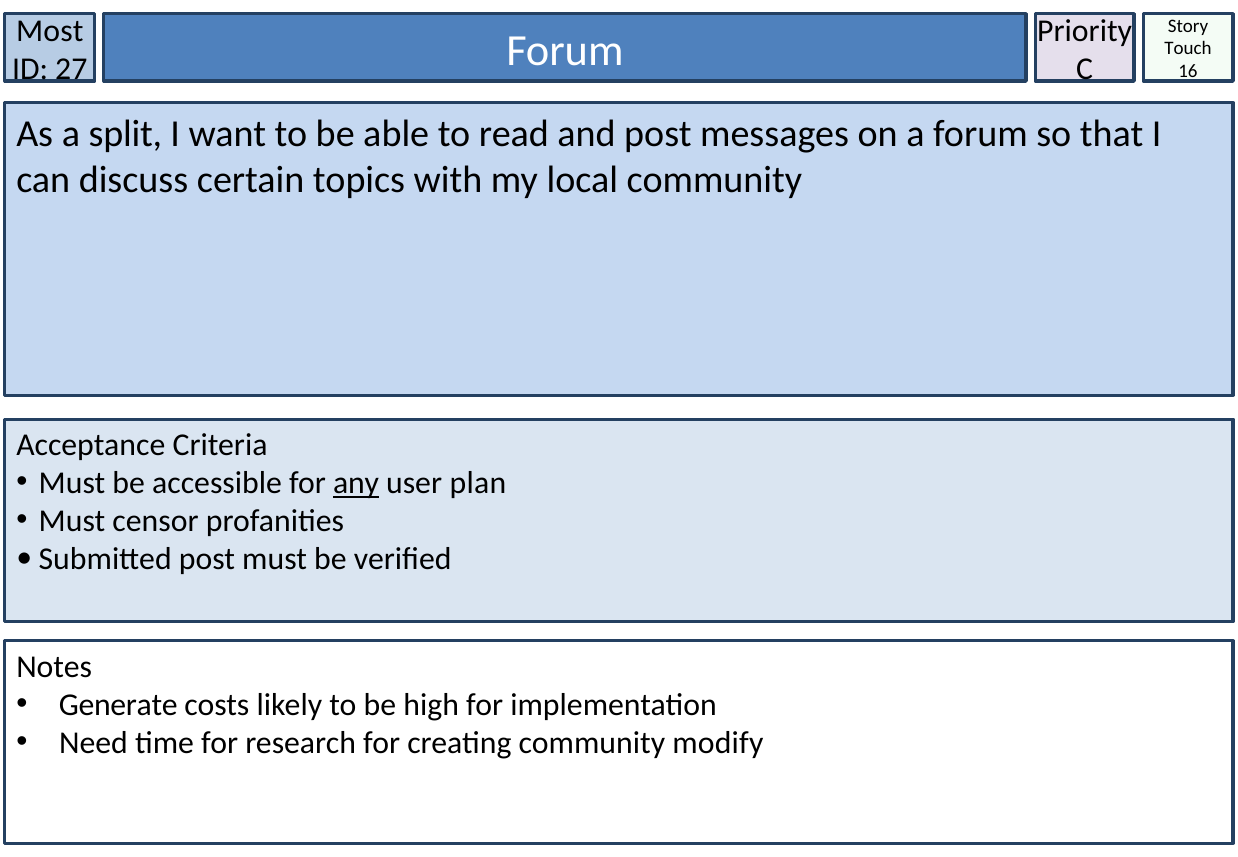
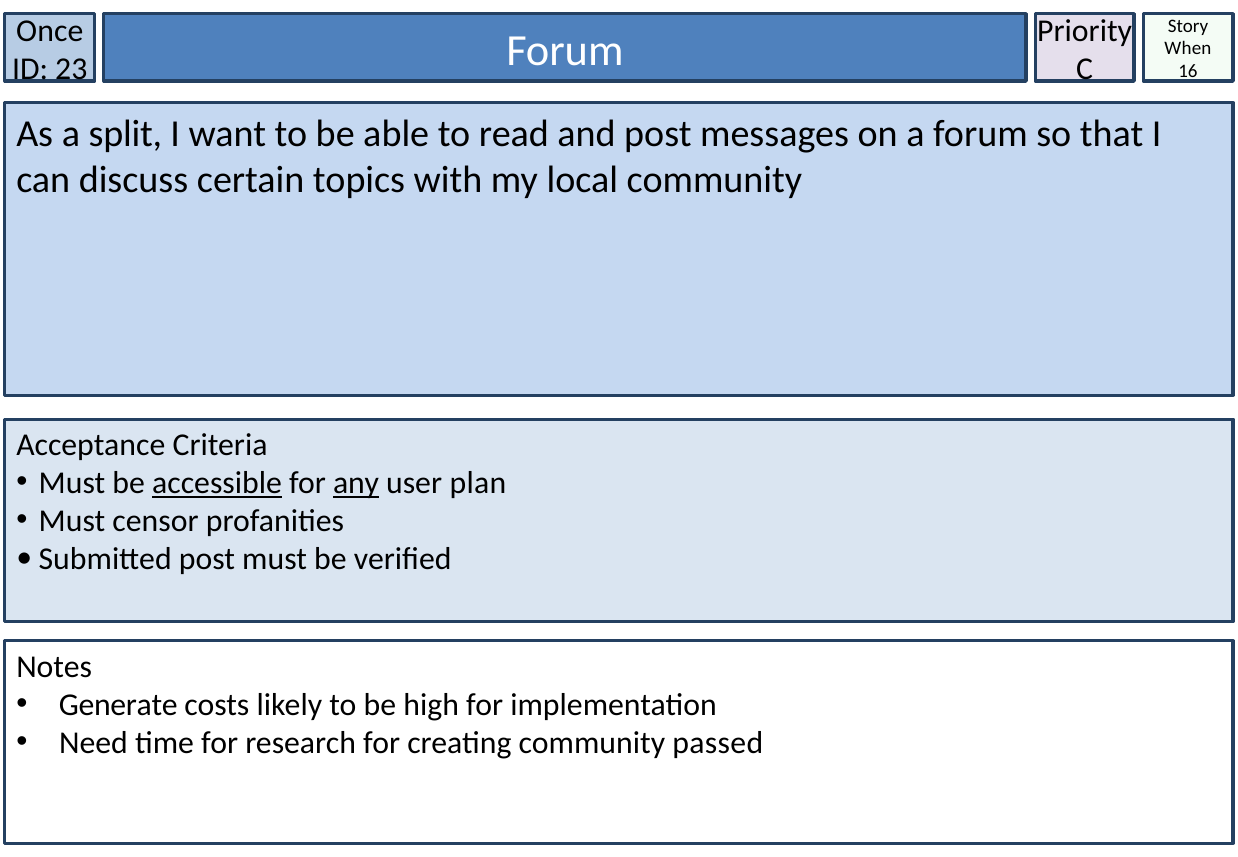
Most: Most -> Once
Touch: Touch -> When
27: 27 -> 23
accessible underline: none -> present
modify: modify -> passed
